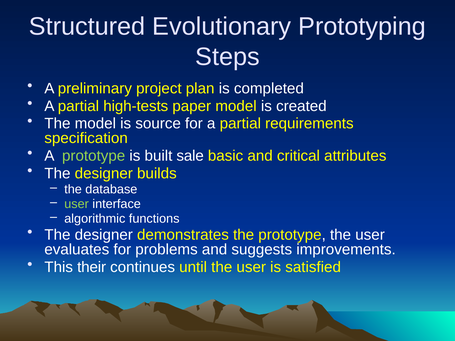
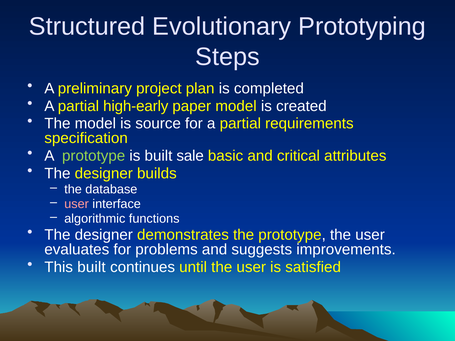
high-tests: high-tests -> high-early
user at (77, 204) colour: light green -> pink
This their: their -> built
